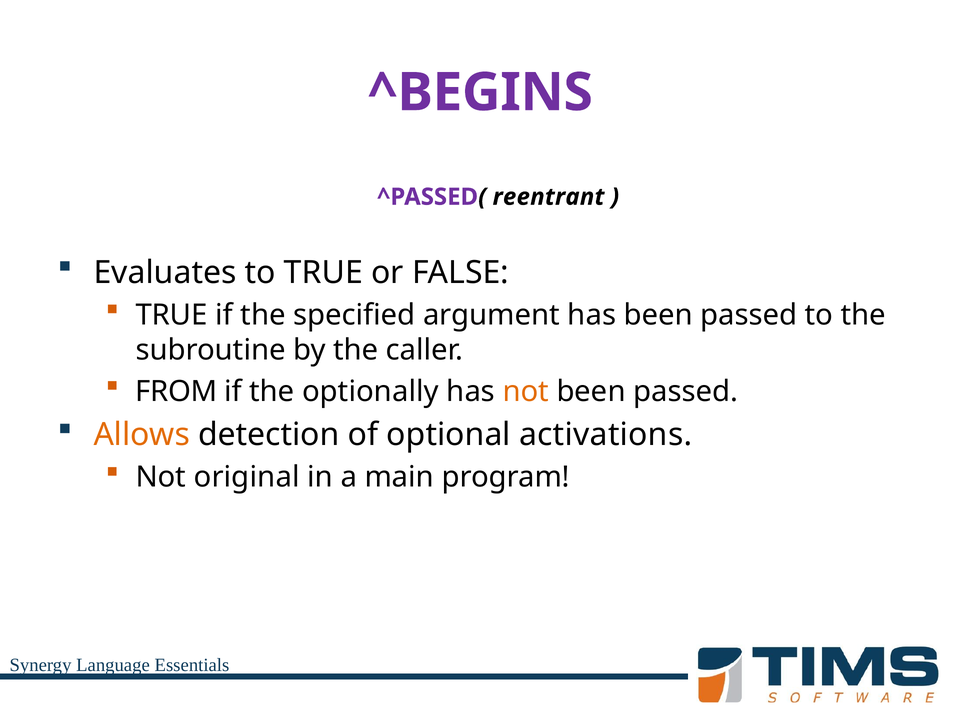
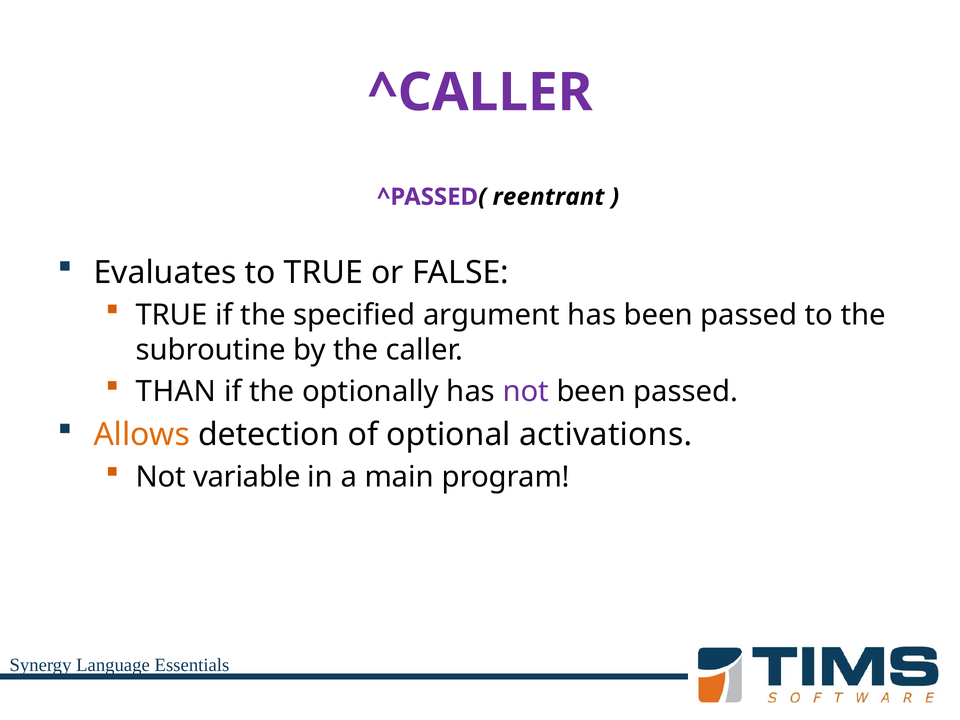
^BEGINS: ^BEGINS -> ^CALLER
FROM: FROM -> THAN
not at (526, 391) colour: orange -> purple
original: original -> variable
